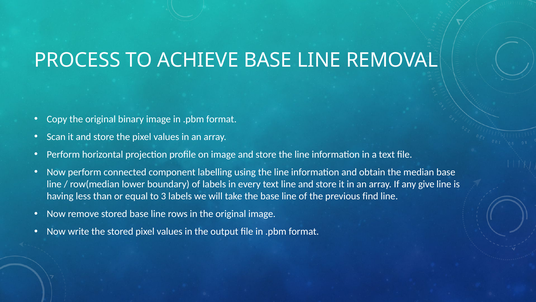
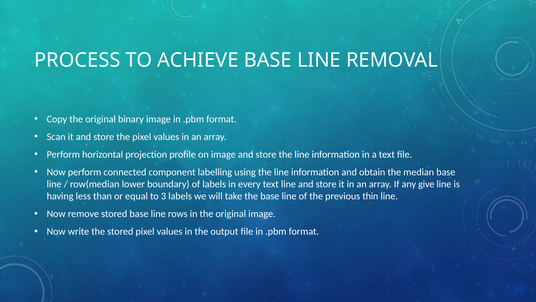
find: find -> thin
